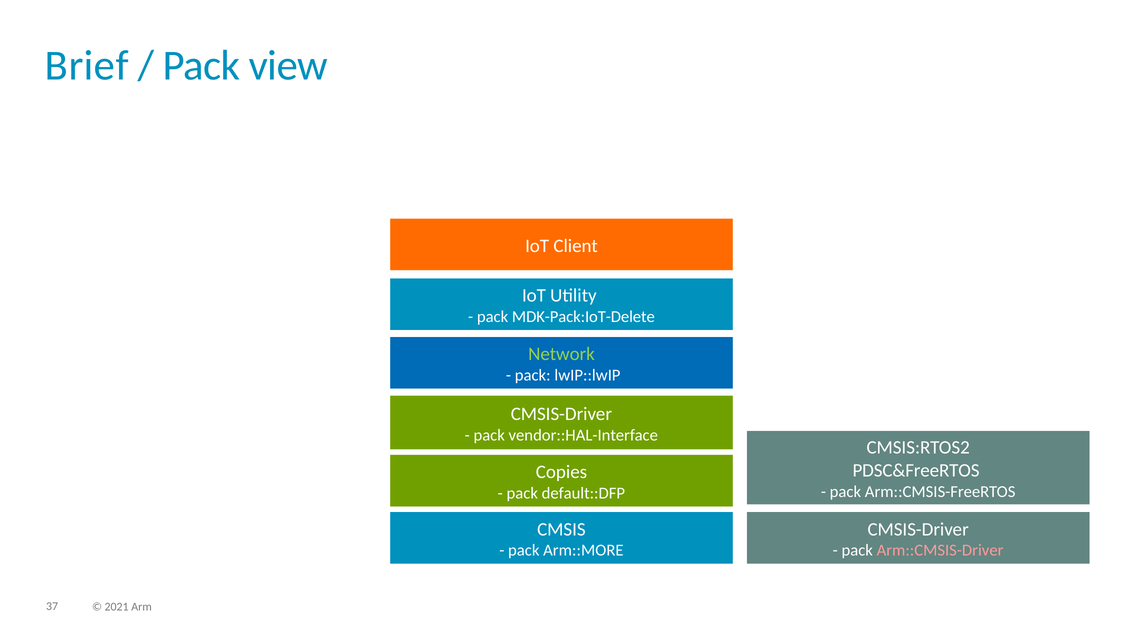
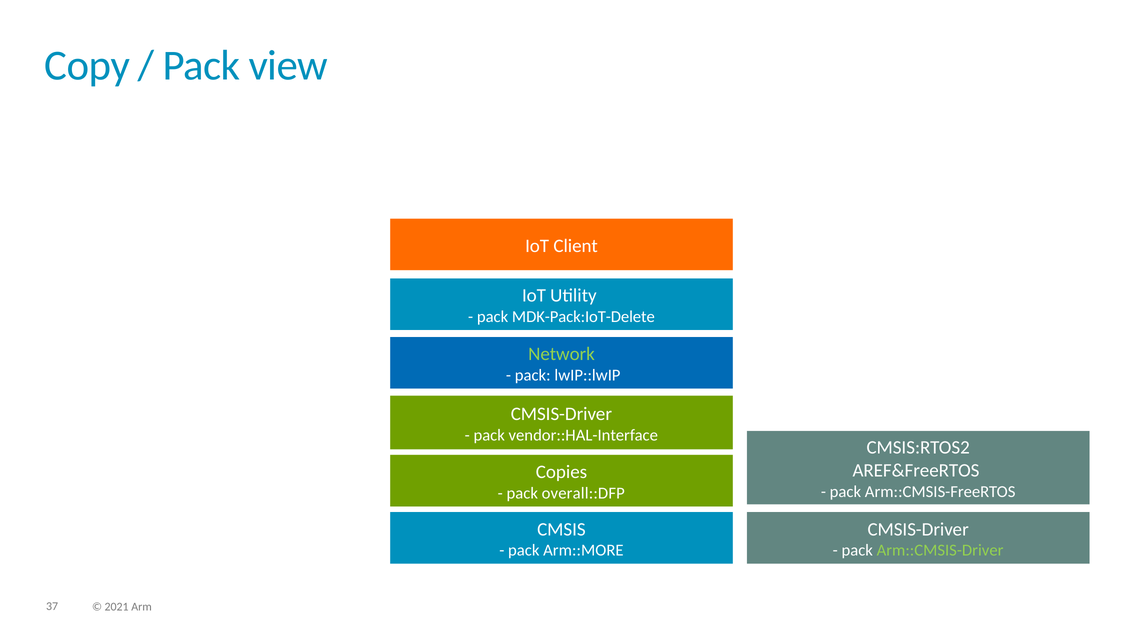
Brief: Brief -> Copy
PDSC&FreeRTOS: PDSC&FreeRTOS -> AREF&FreeRTOS
default::DFP: default::DFP -> overall::DFP
Arm::CMSIS-Driver colour: pink -> light green
